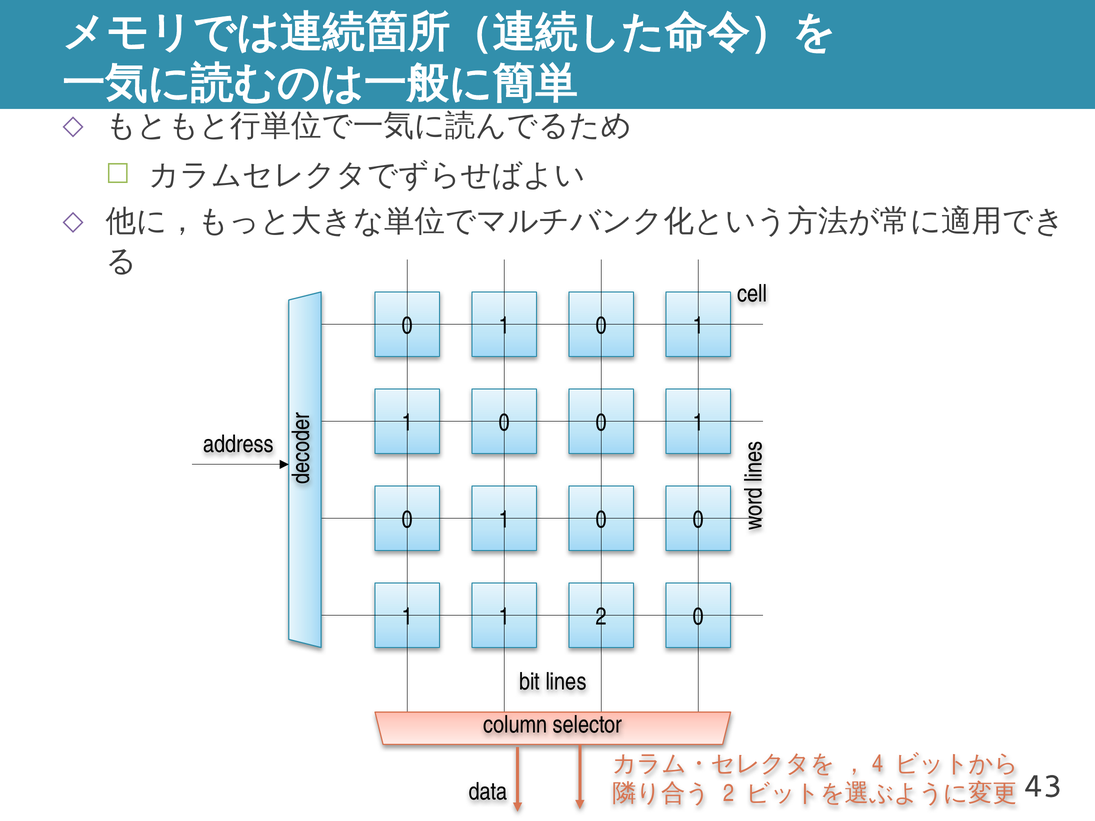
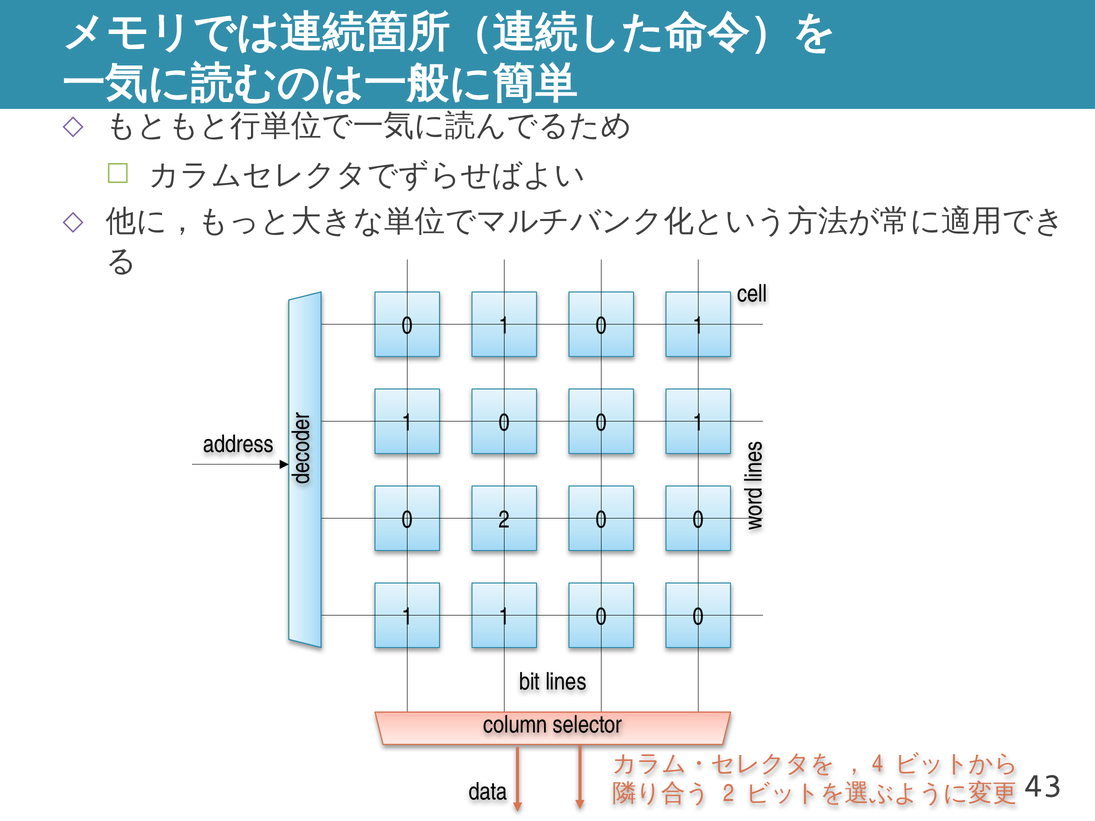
1 at (504, 520): 1 -> 2
2 at (601, 617): 2 -> 0
